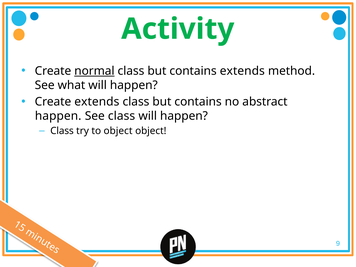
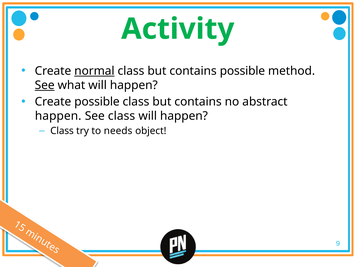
contains extends: extends -> possible
See at (45, 85) underline: none -> present
Create extends: extends -> possible
to object: object -> needs
